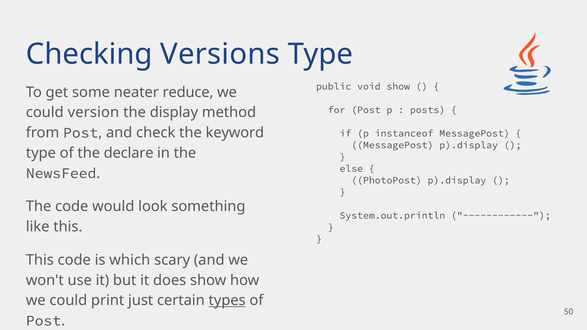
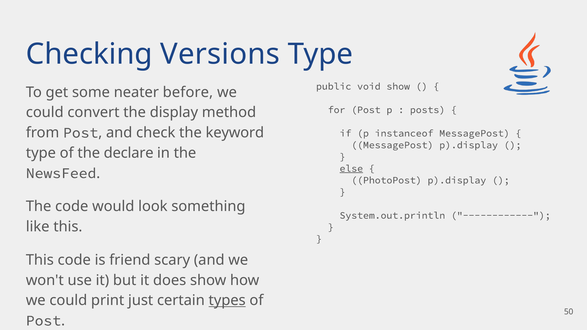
reduce: reduce -> before
version: version -> convert
else underline: none -> present
which: which -> friend
